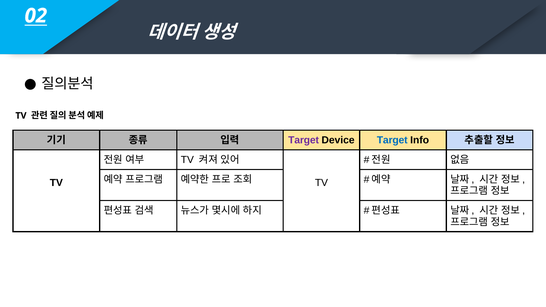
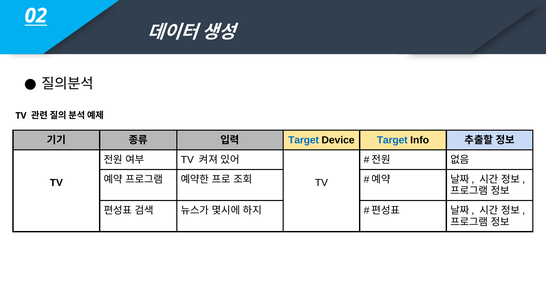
Target at (304, 140) colour: purple -> blue
